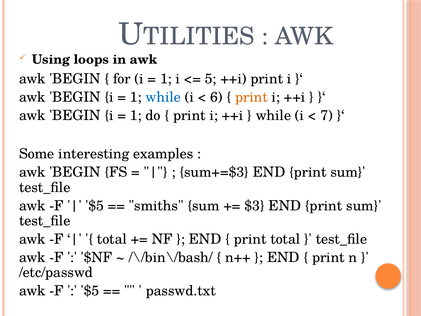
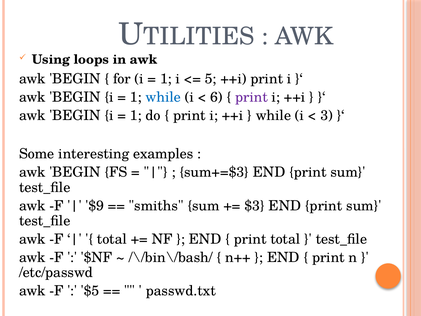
print at (251, 97) colour: orange -> purple
7: 7 -> 3
$5 at (95, 206): $5 -> $9
